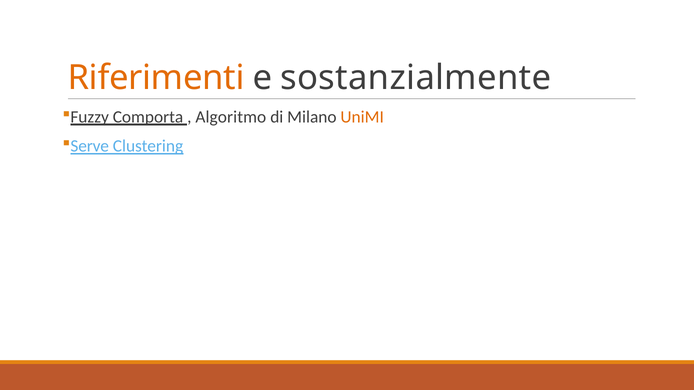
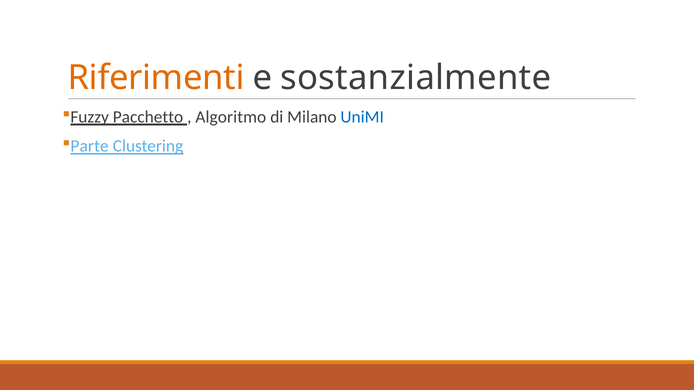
Comporta: Comporta -> Pacchetto
UniMI colour: orange -> blue
Serve: Serve -> Parte
